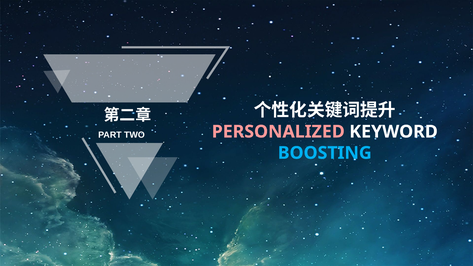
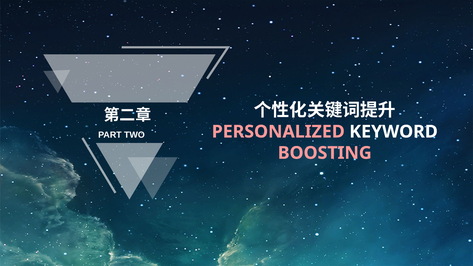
BOOSTING colour: light blue -> pink
